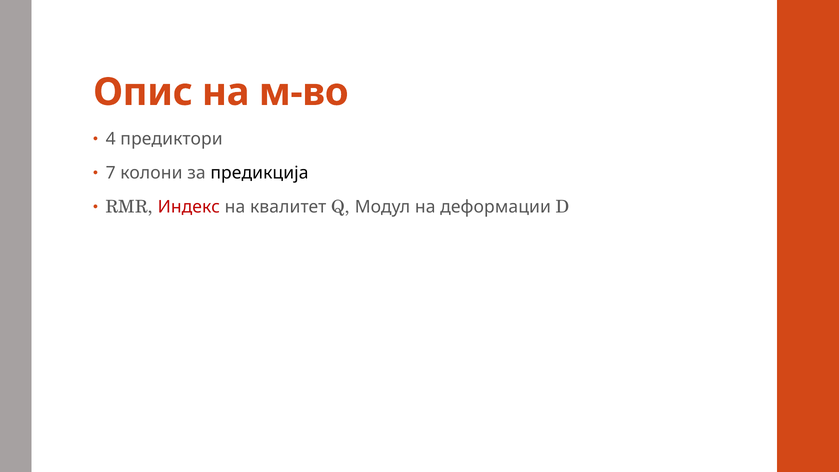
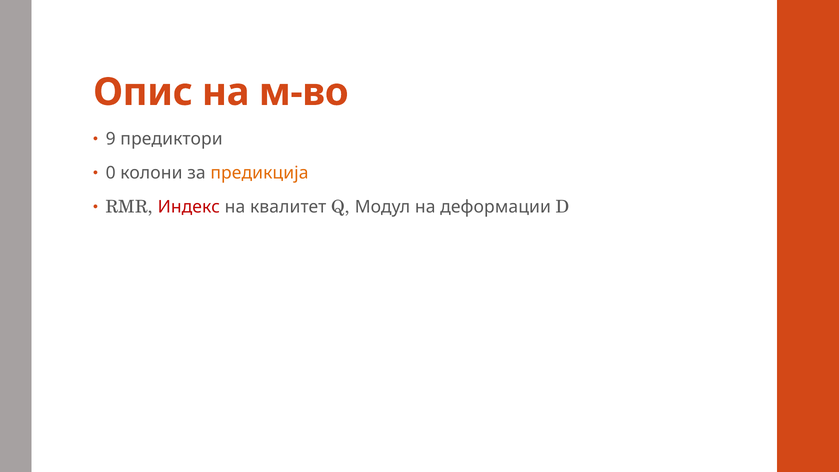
4: 4 -> 9
7: 7 -> 0
предикција colour: black -> orange
